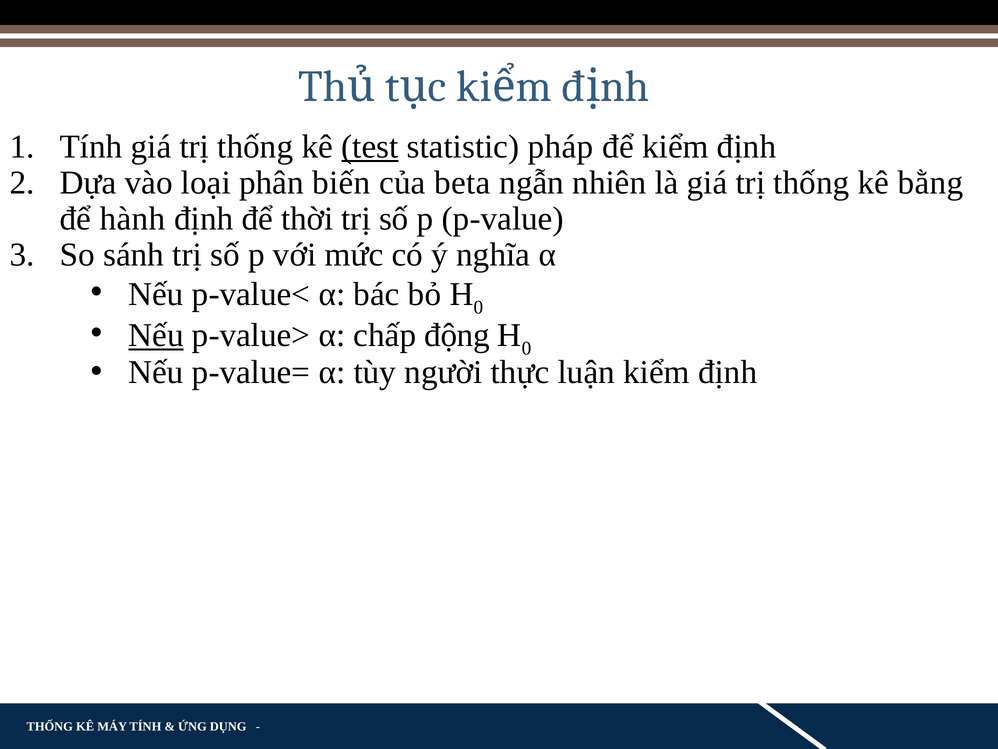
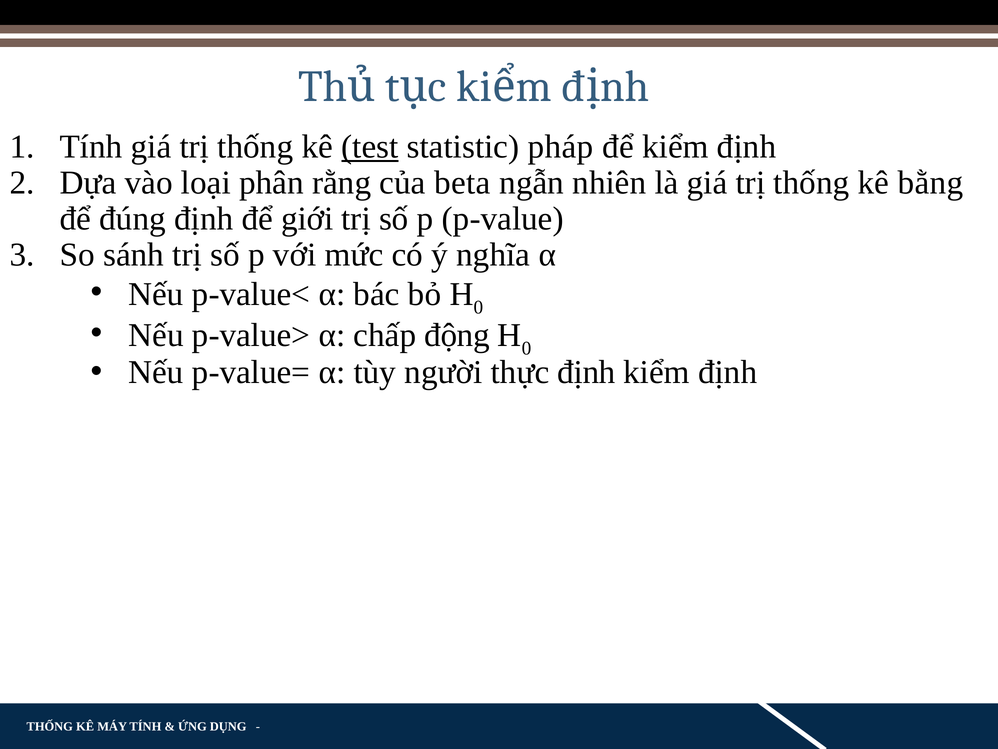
biến: biến -> rằng
hành: hành -> đúng
thời: thời -> giới
Nếu at (156, 335) underline: present -> none
thực luận: luận -> định
